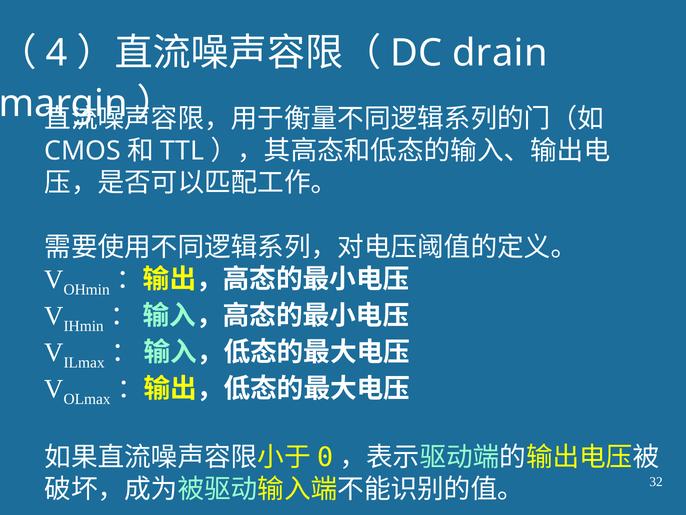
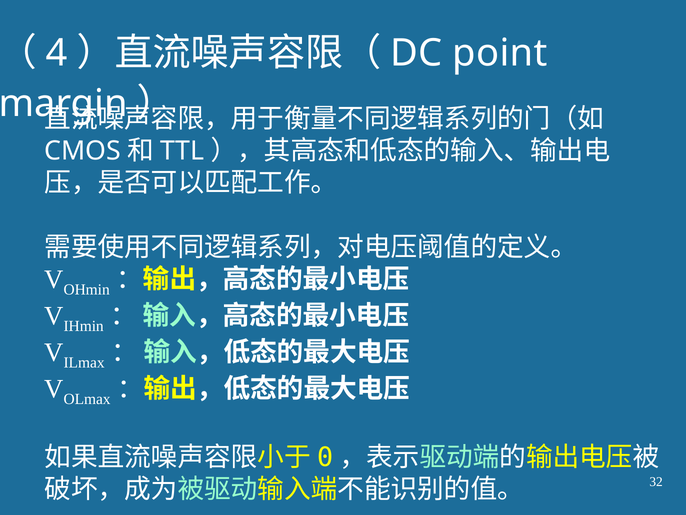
drain: drain -> point
